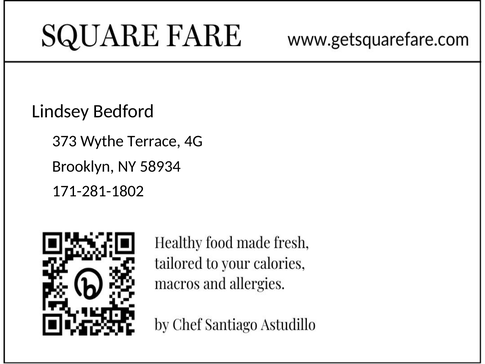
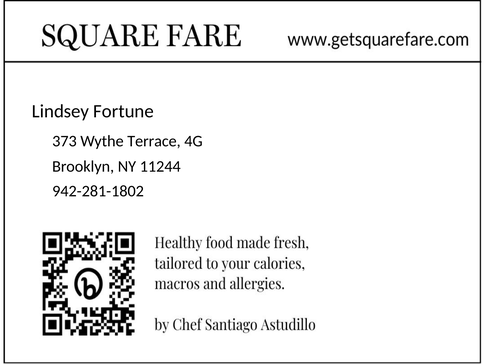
Bedford: Bedford -> Fortune
58934: 58934 -> 11244
171-281-1802: 171-281-1802 -> 942-281-1802
